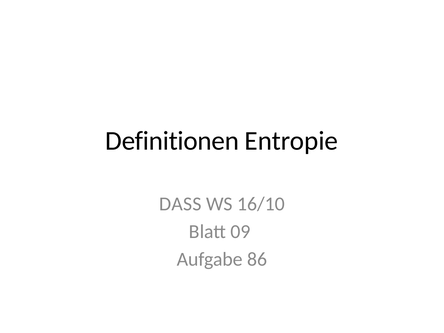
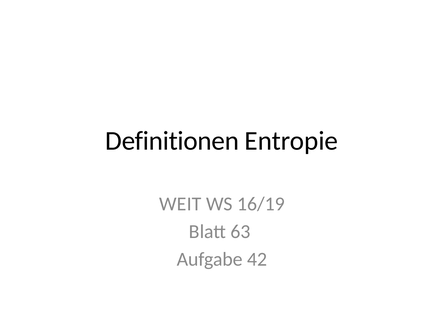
DASS: DASS -> WEIT
16/10: 16/10 -> 16/19
09: 09 -> 63
86: 86 -> 42
